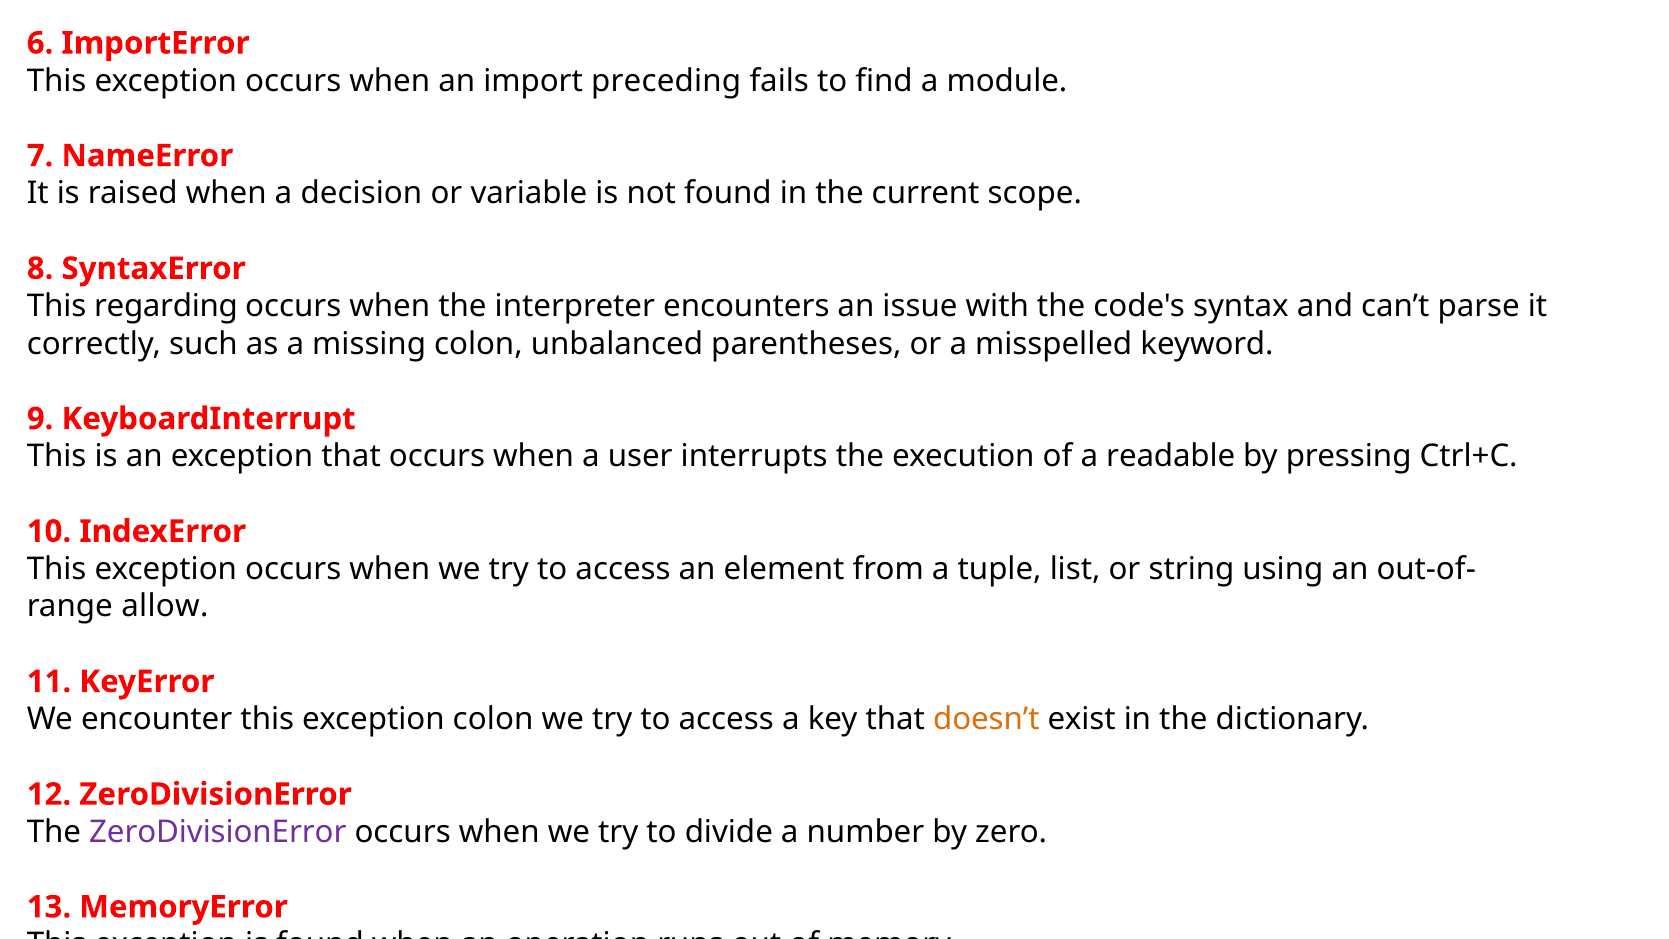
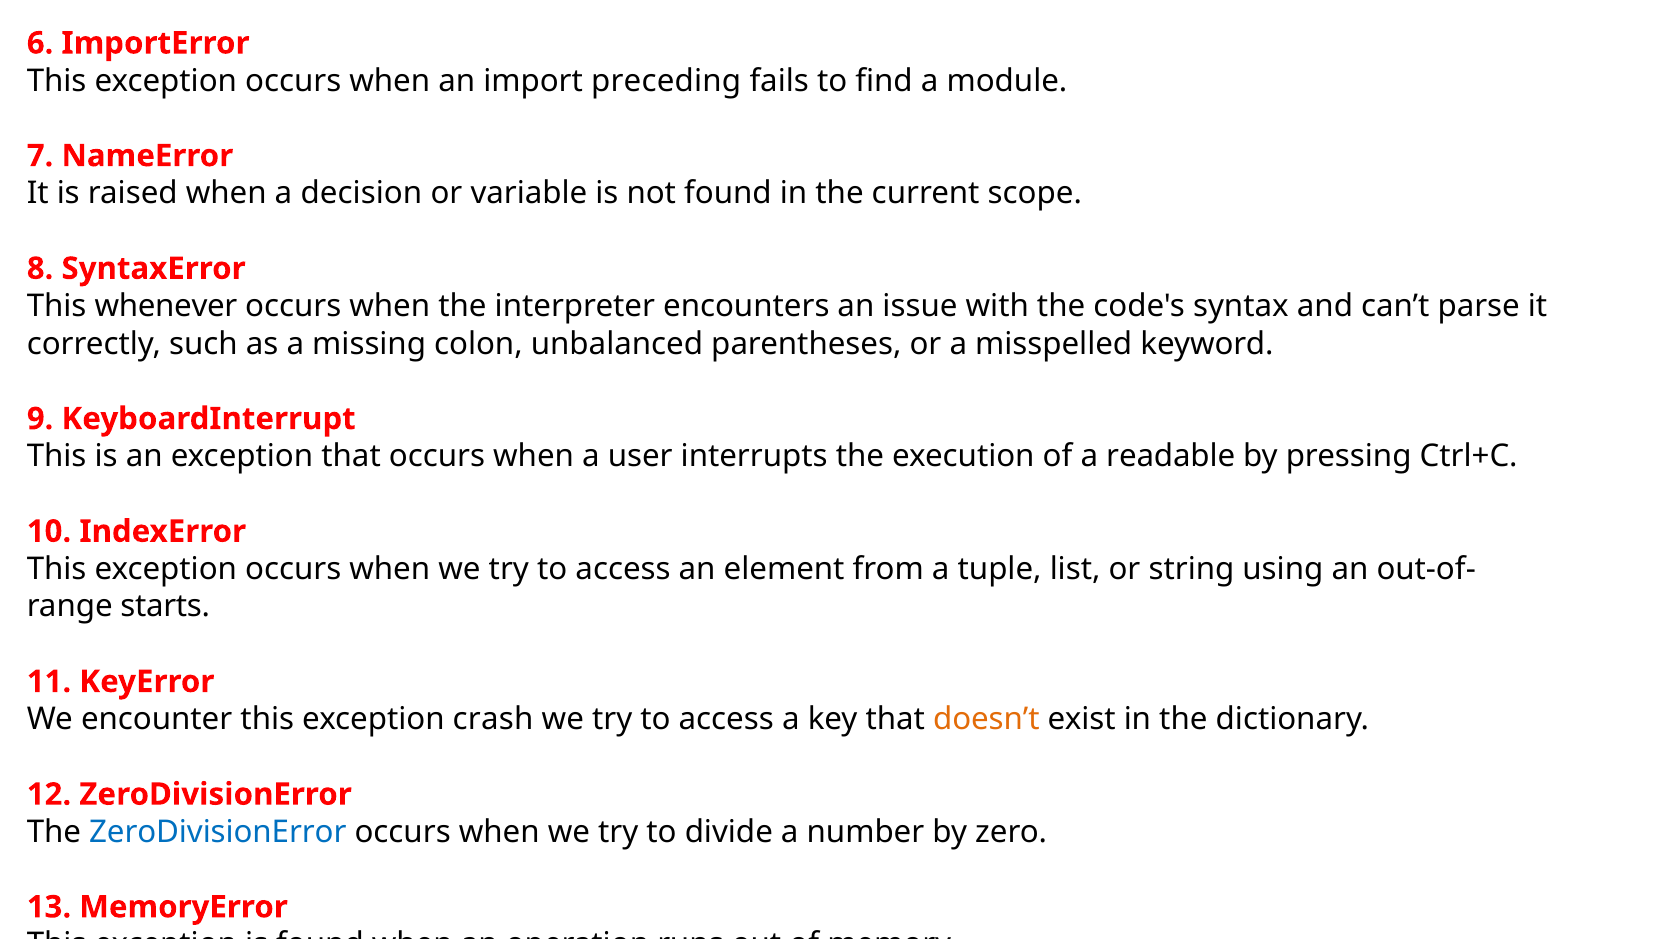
regarding: regarding -> whenever
allow: allow -> starts
exception colon: colon -> crash
ZeroDivisionError at (218, 832) colour: purple -> blue
